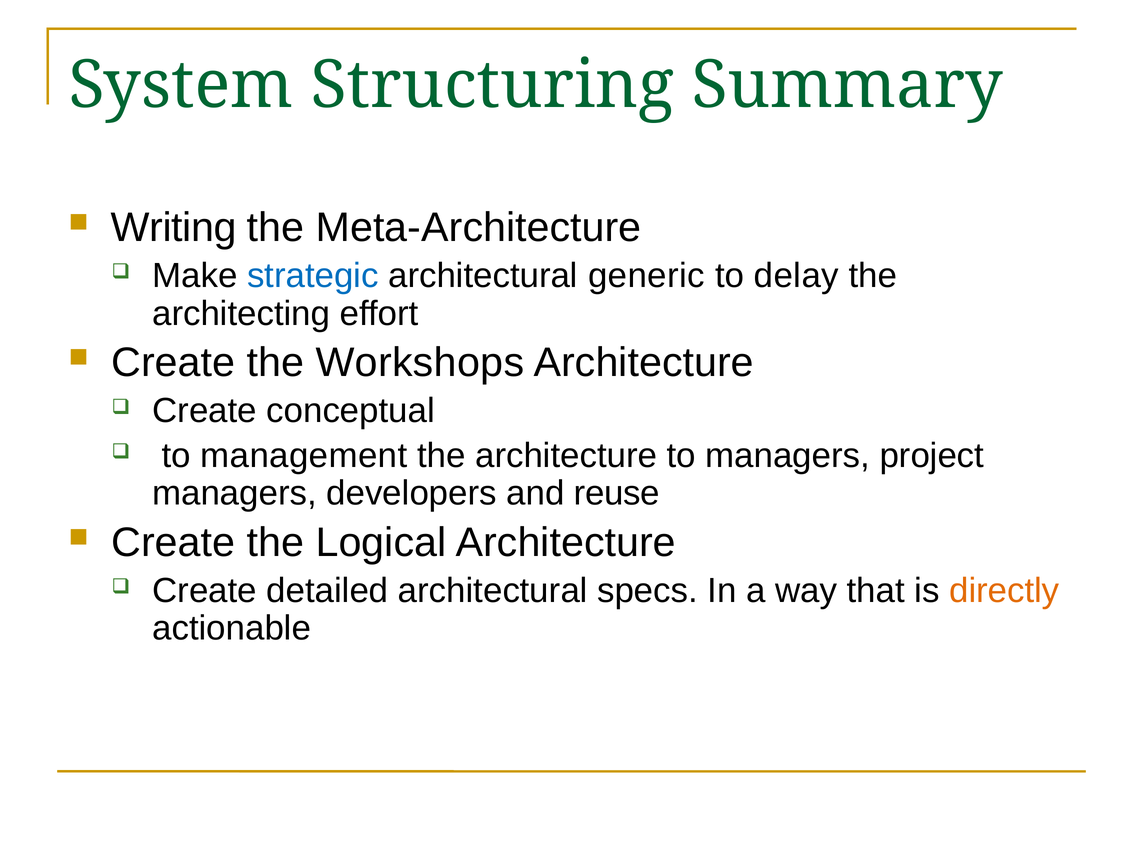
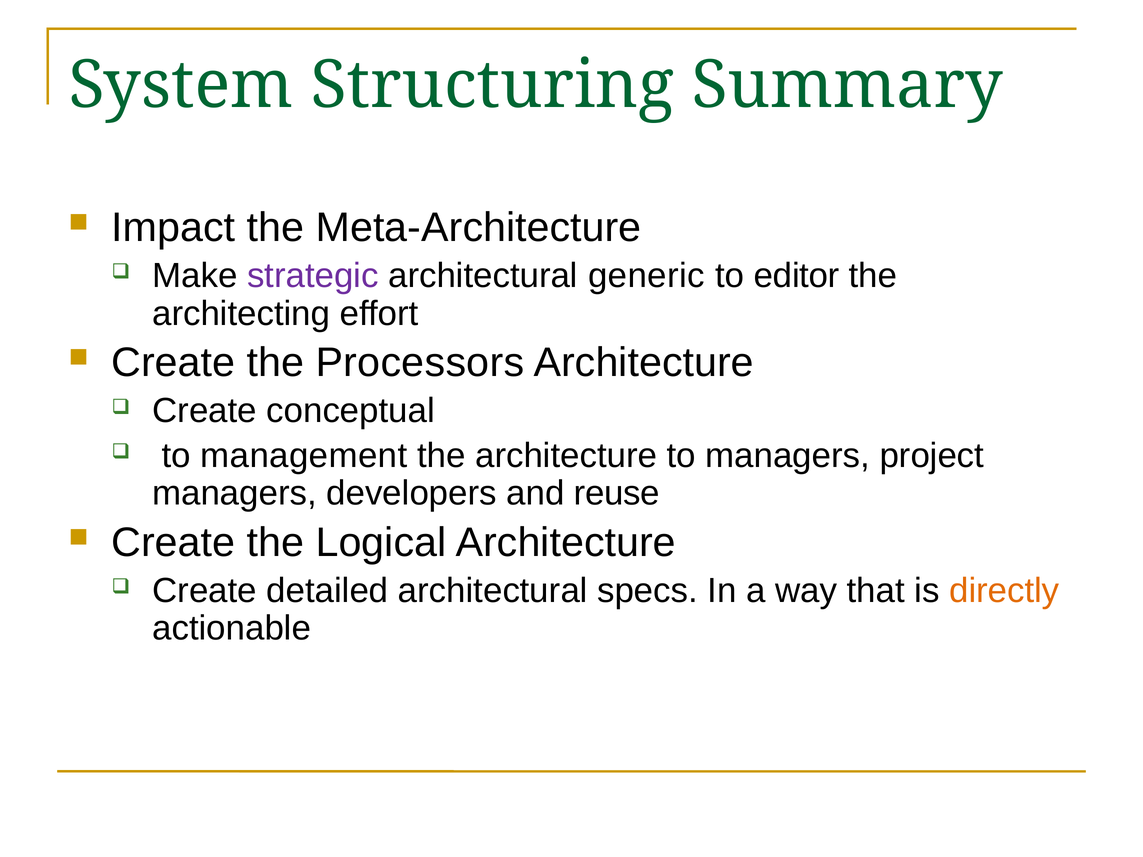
Writing: Writing -> Impact
strategic colour: blue -> purple
delay: delay -> editor
Workshops: Workshops -> Processors
